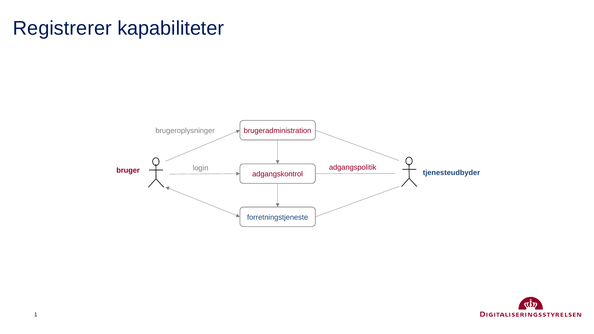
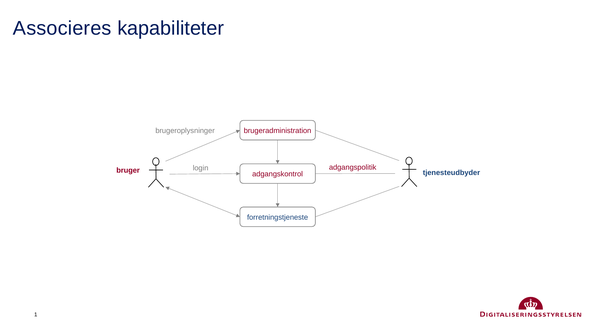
Registrerer: Registrerer -> Associeres
